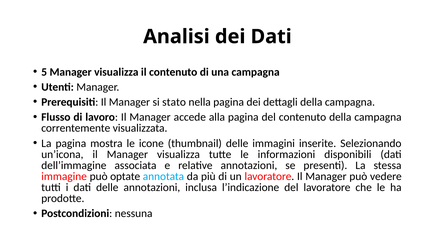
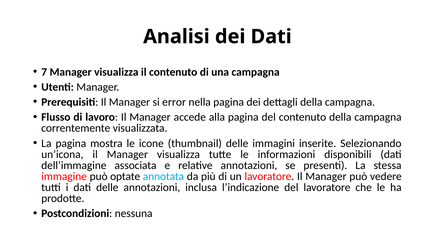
5: 5 -> 7
stato: stato -> error
